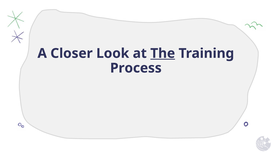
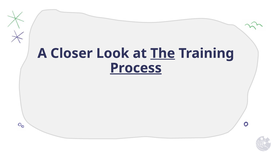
Process underline: none -> present
